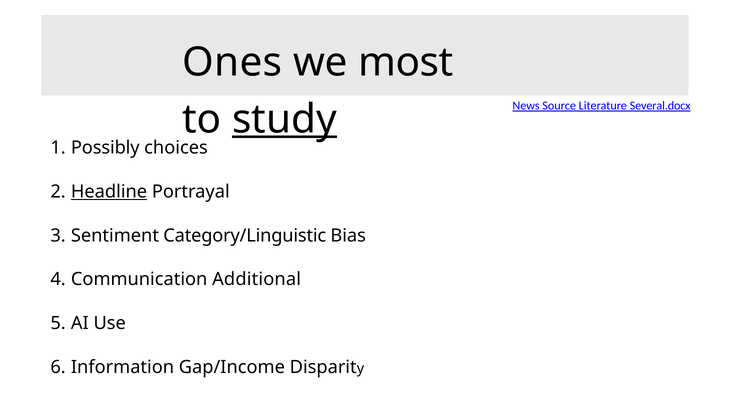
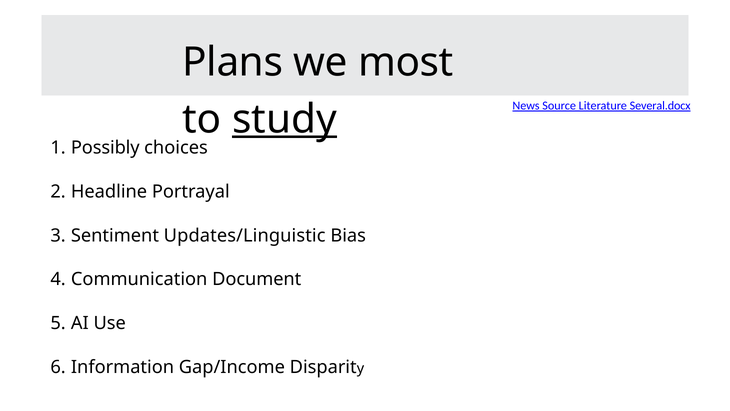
Ones: Ones -> Plans
Headline underline: present -> none
Category/Linguistic: Category/Linguistic -> Updates/Linguistic
Additional: Additional -> Document
